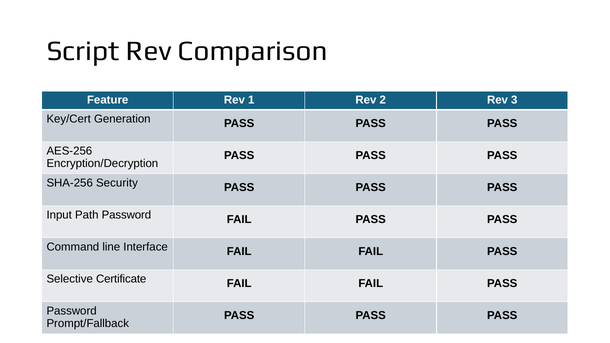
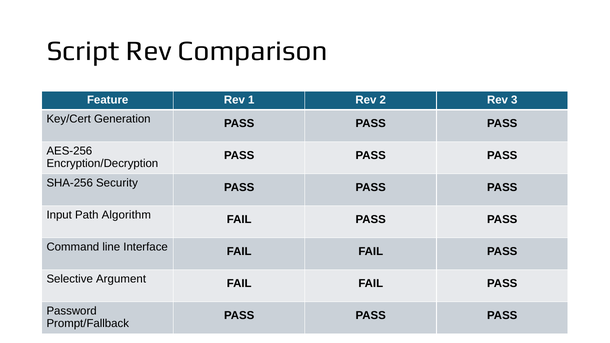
Path Password: Password -> Algorithm
Certificate: Certificate -> Argument
